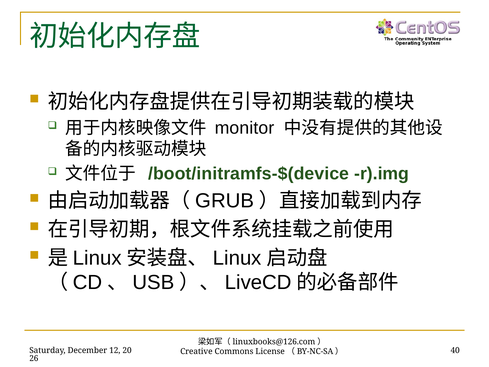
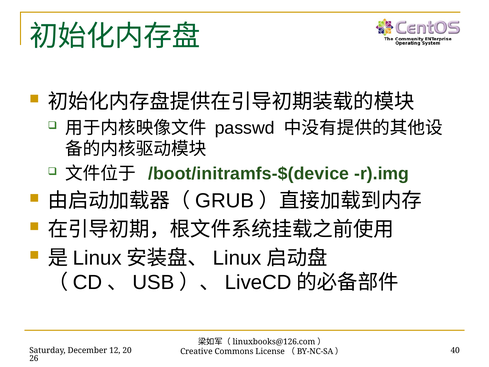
monitor: monitor -> passwd
